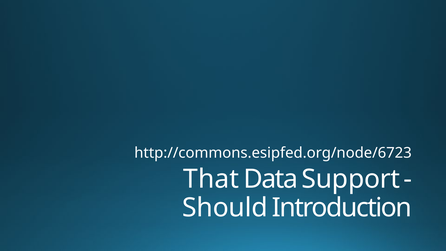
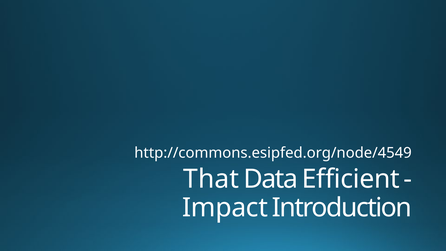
http://commons.esipfed.org/node/6723: http://commons.esipfed.org/node/6723 -> http://commons.esipfed.org/node/4549
Support: Support -> Efficient
Should: Should -> Impact
